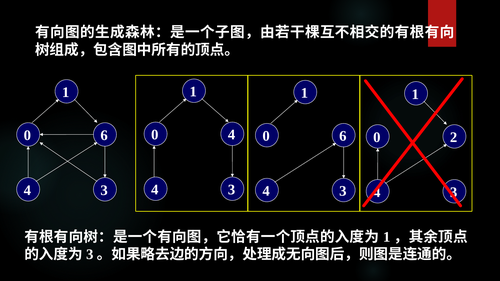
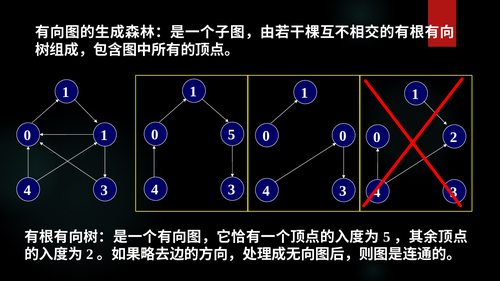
0 4: 4 -> 5
6 at (104, 136): 6 -> 1
6 at (343, 136): 6 -> 0
1 at (387, 237): 1 -> 5
3 at (90, 255): 3 -> 2
